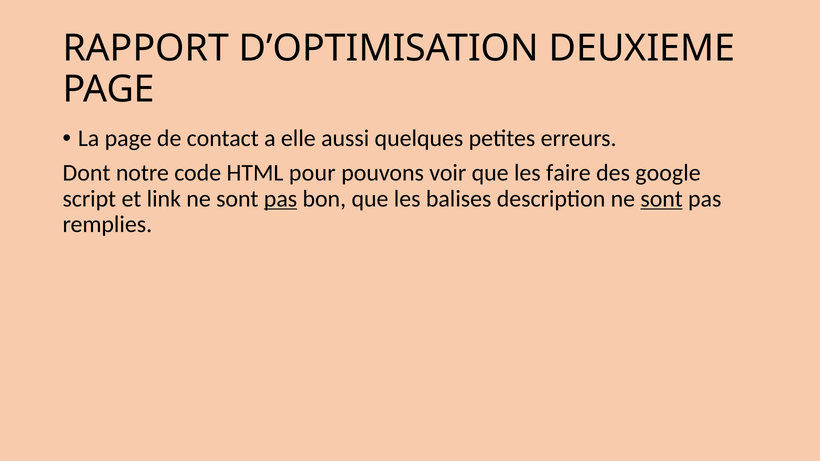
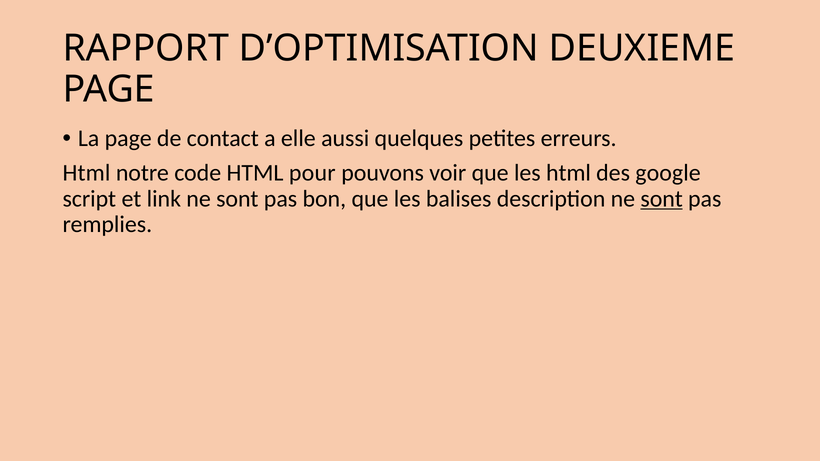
Dont at (86, 173): Dont -> Html
les faire: faire -> html
pas at (281, 199) underline: present -> none
